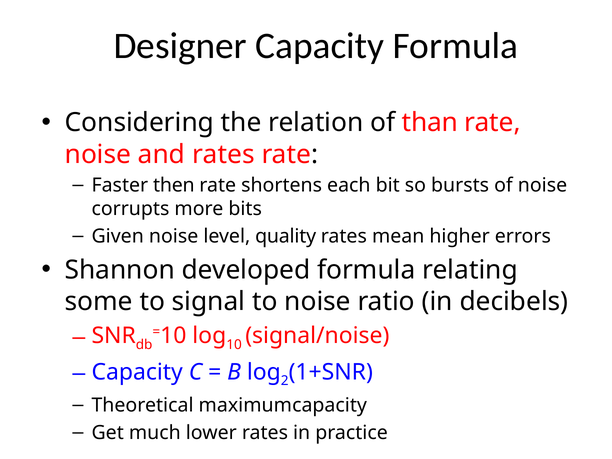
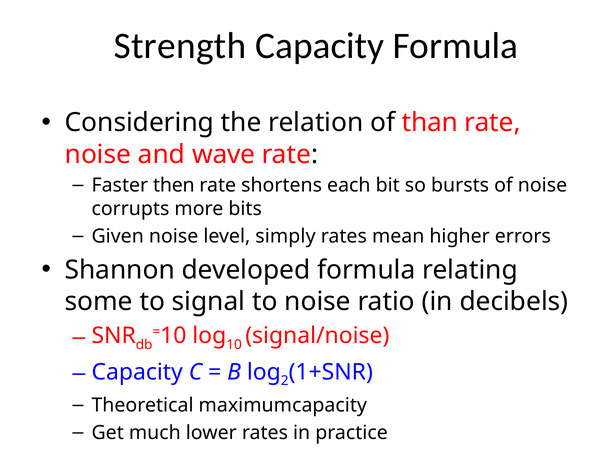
Designer: Designer -> Strength
and rates: rates -> wave
quality: quality -> simply
